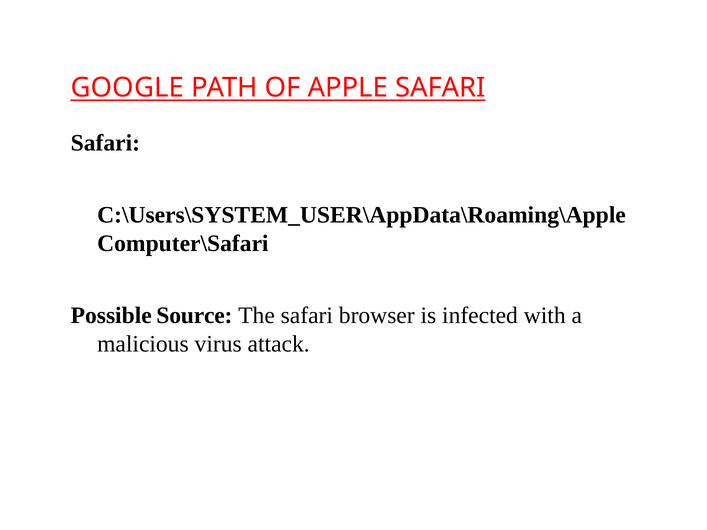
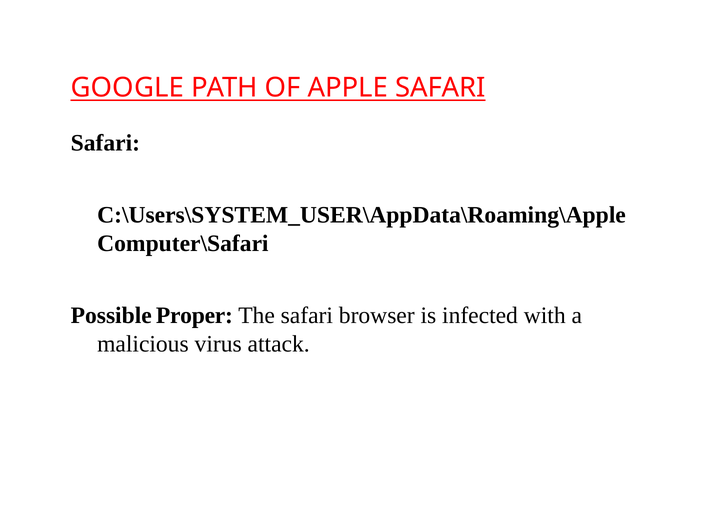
Source: Source -> Proper
